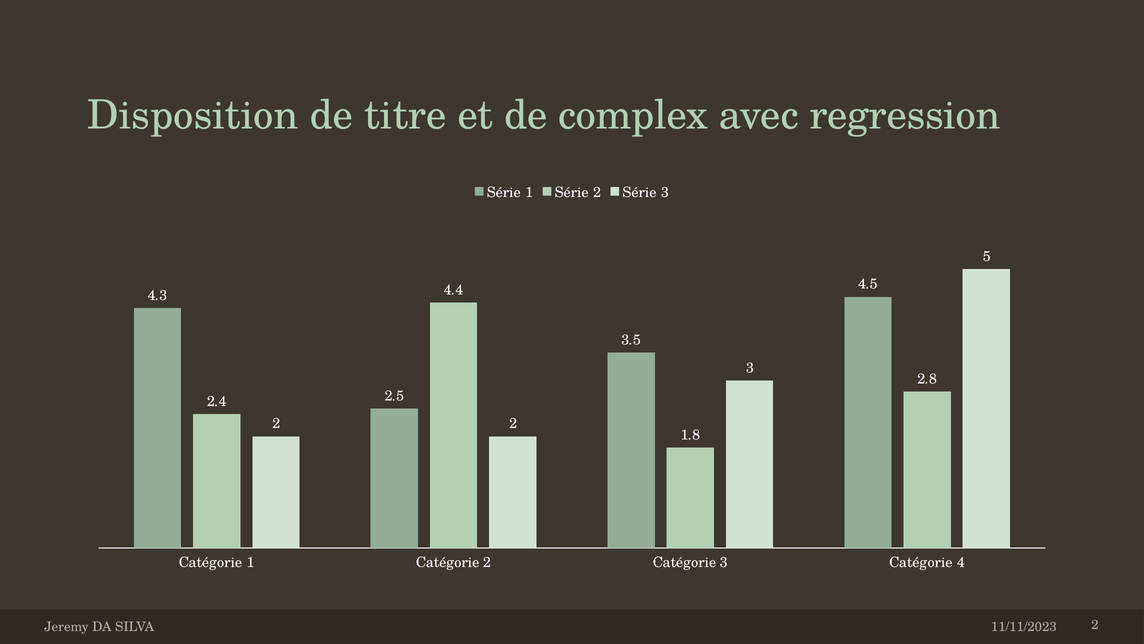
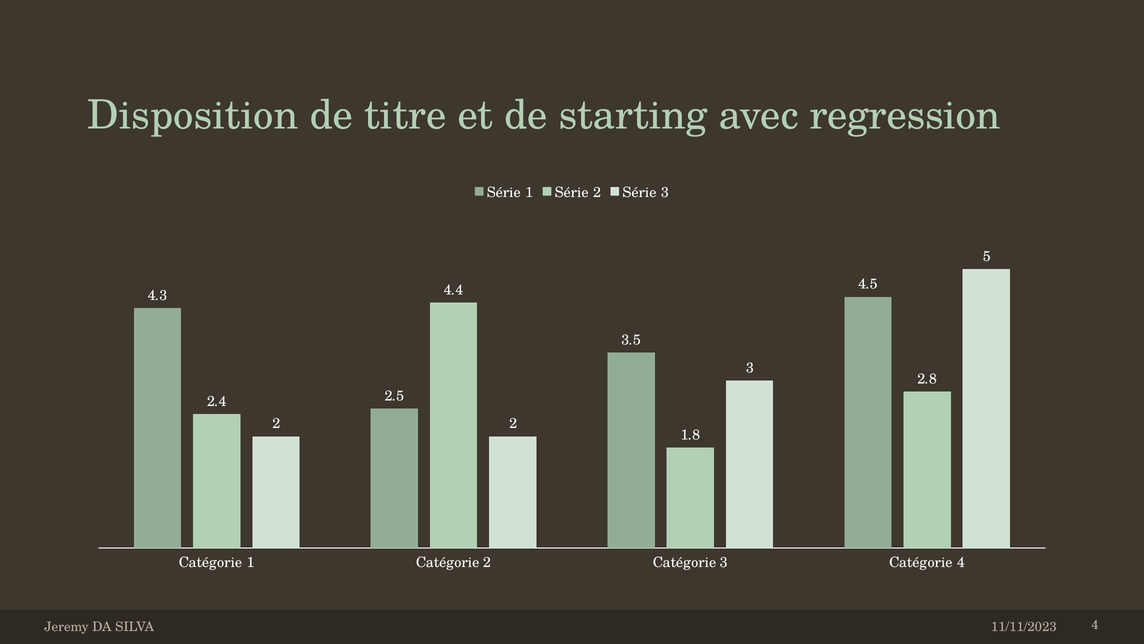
complex: complex -> starting
SILVA 2: 2 -> 4
